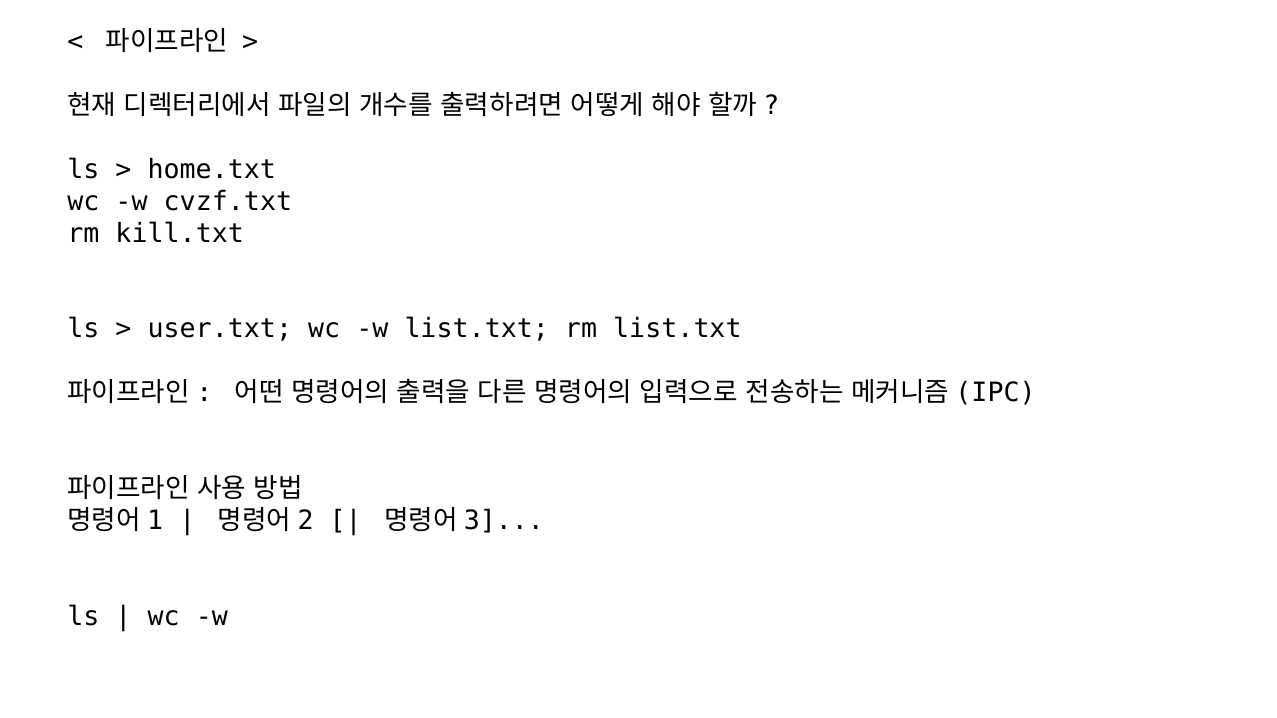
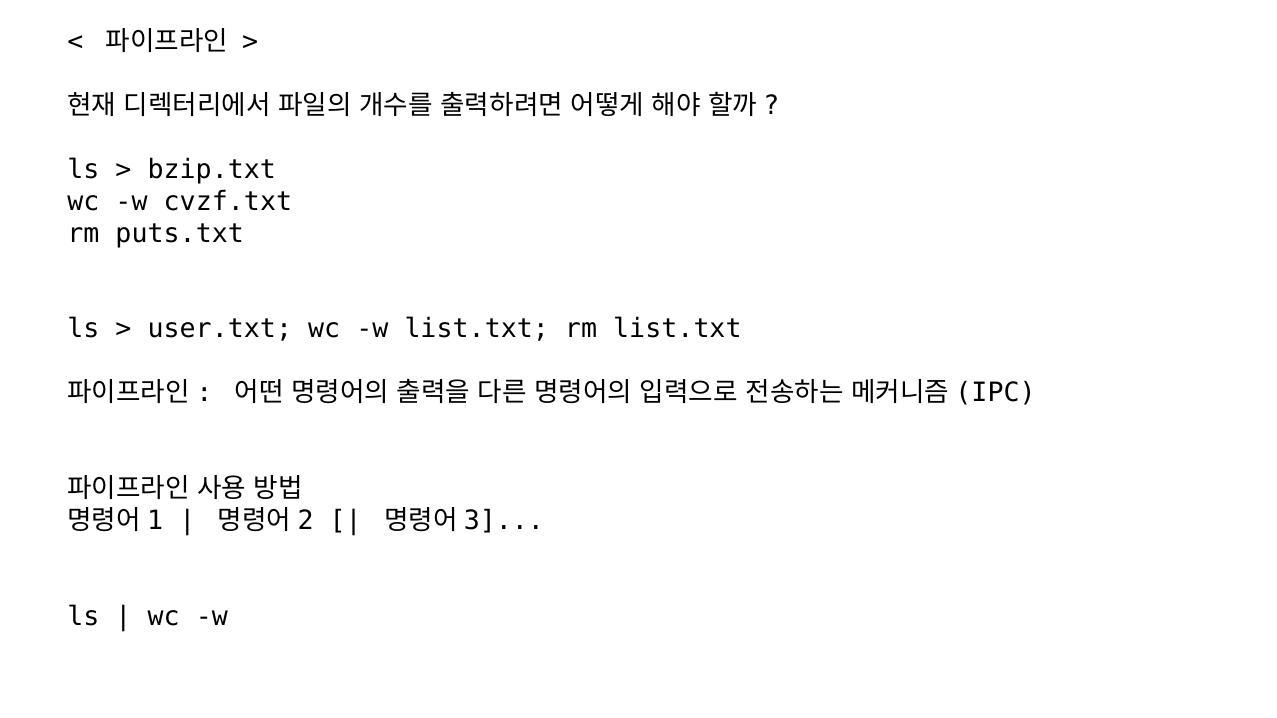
home.txt: home.txt -> bzip.txt
kill.txt: kill.txt -> puts.txt
